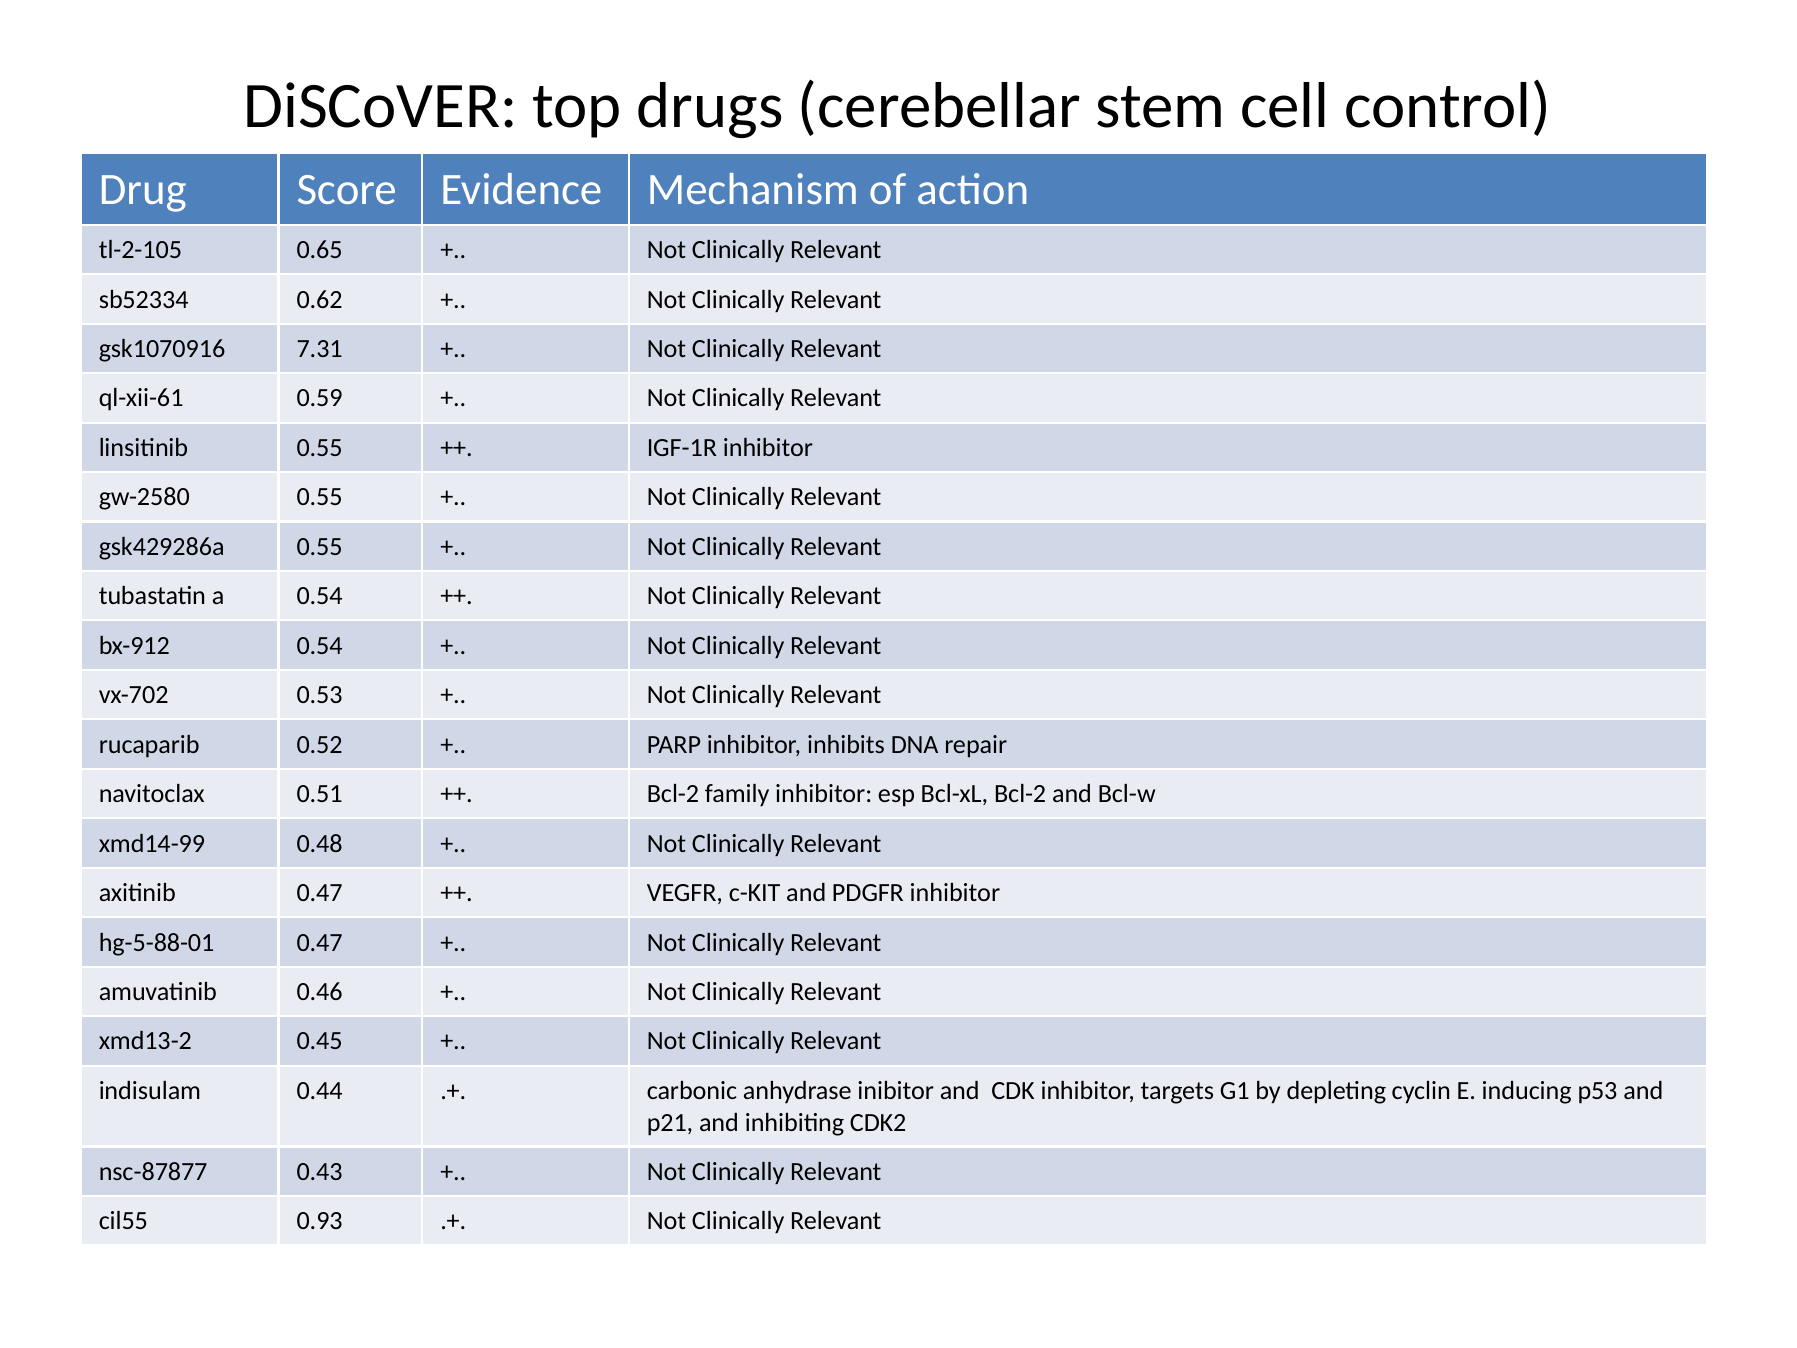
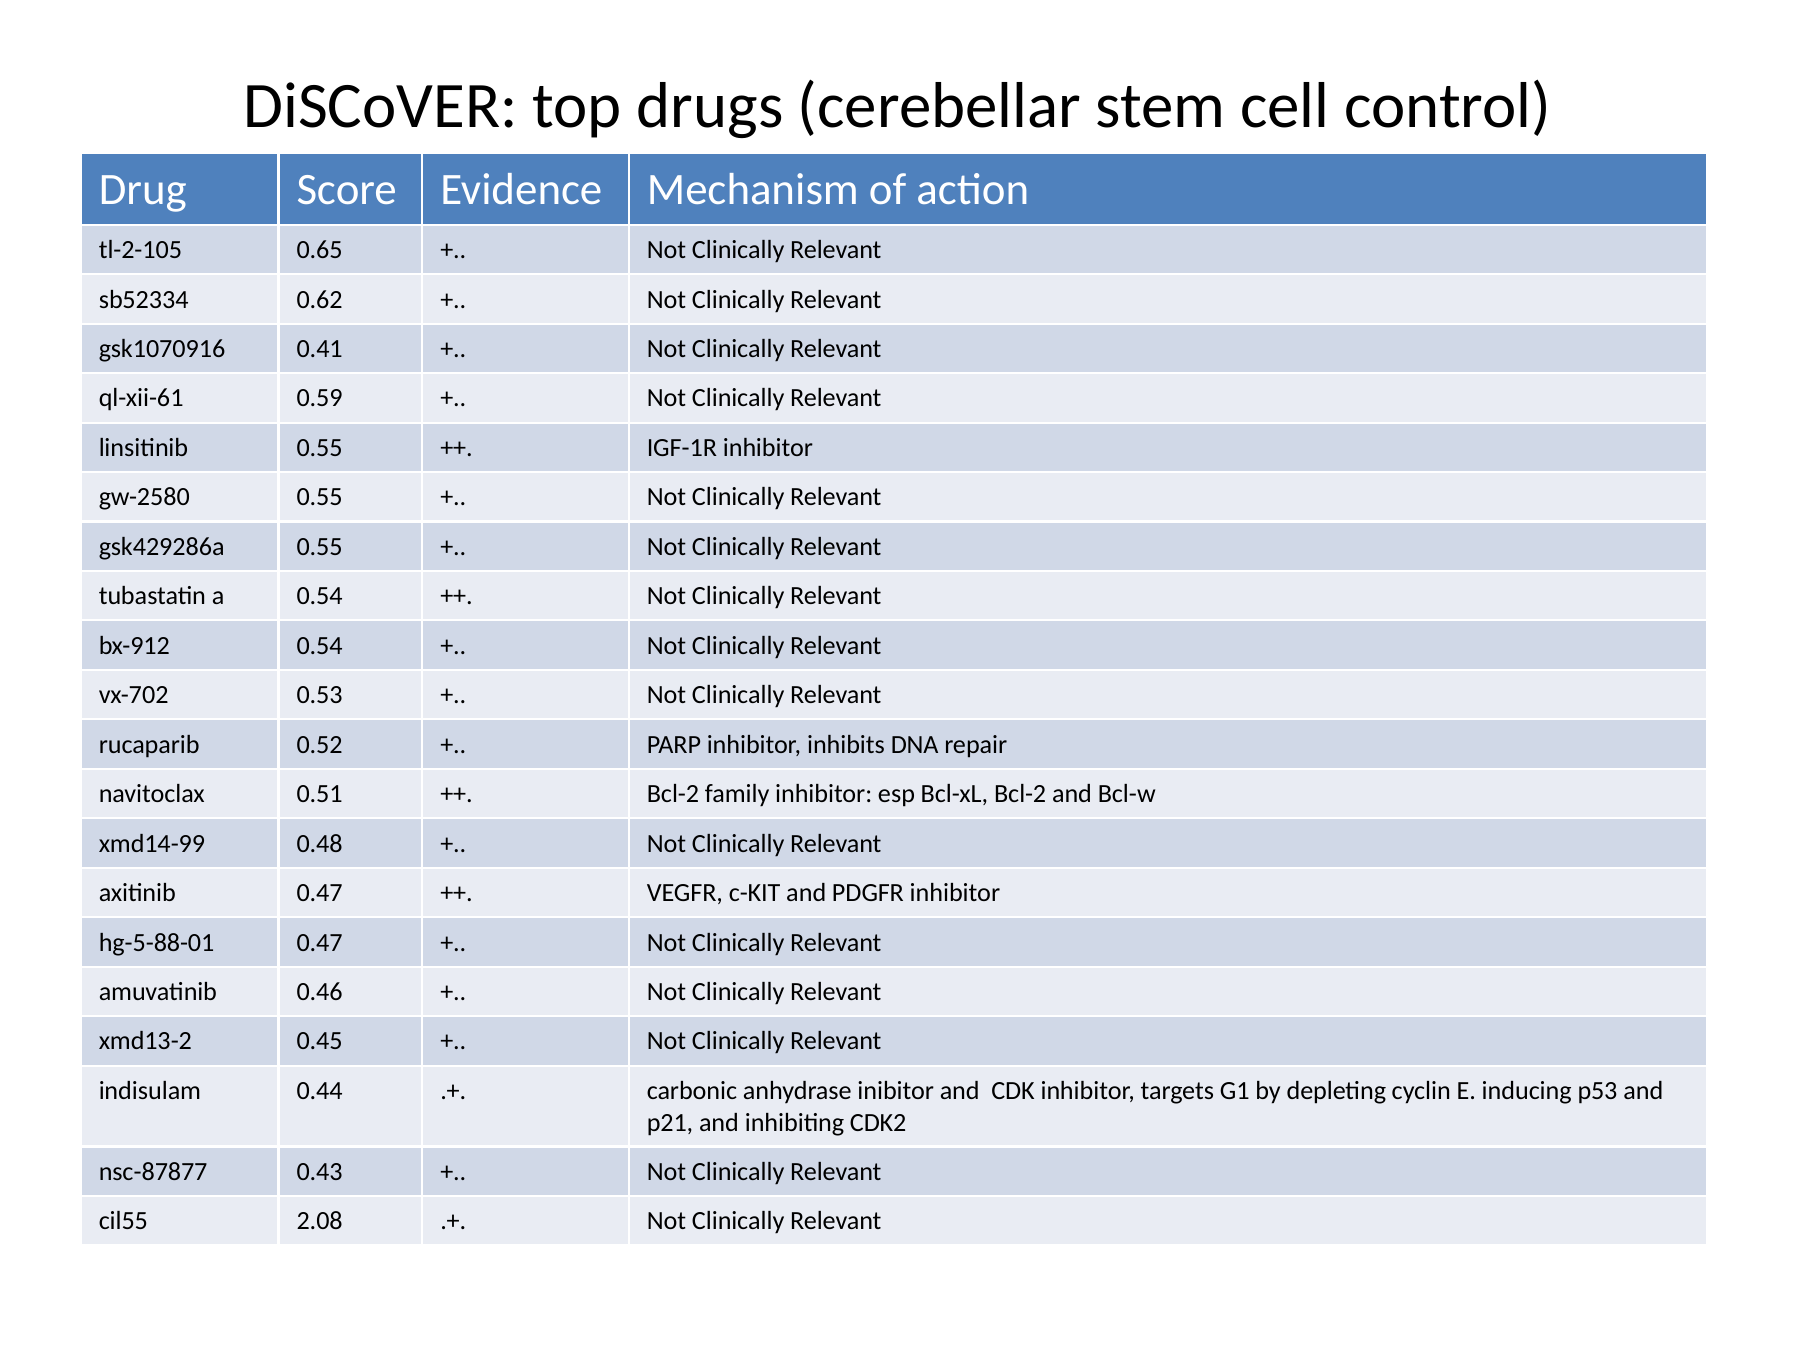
7.31: 7.31 -> 0.41
0.93: 0.93 -> 2.08
